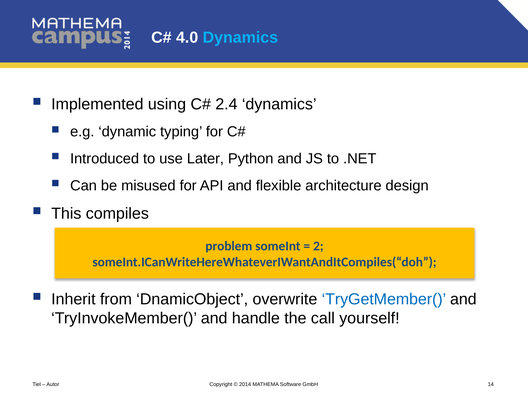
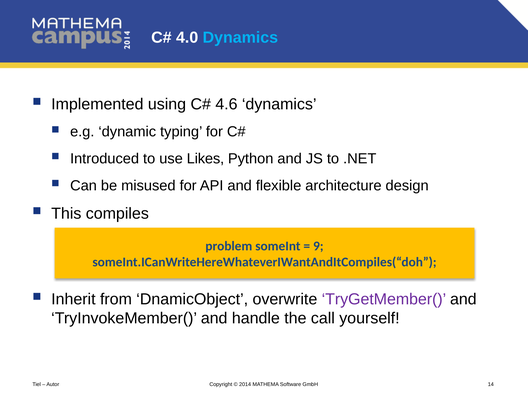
2.4: 2.4 -> 4.6
Later: Later -> Likes
2: 2 -> 9
TryGetMember( colour: blue -> purple
